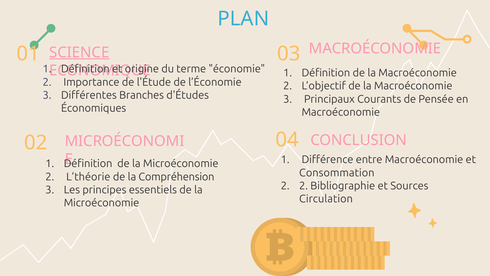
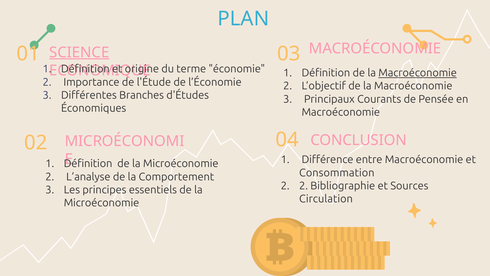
Macroéconomie at (418, 73) underline: none -> present
L’théorie: L’théorie -> L’analyse
Compréhension: Compréhension -> Comportement
